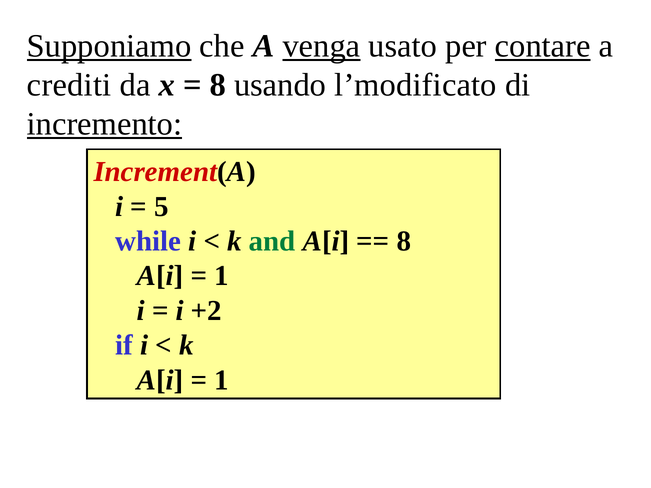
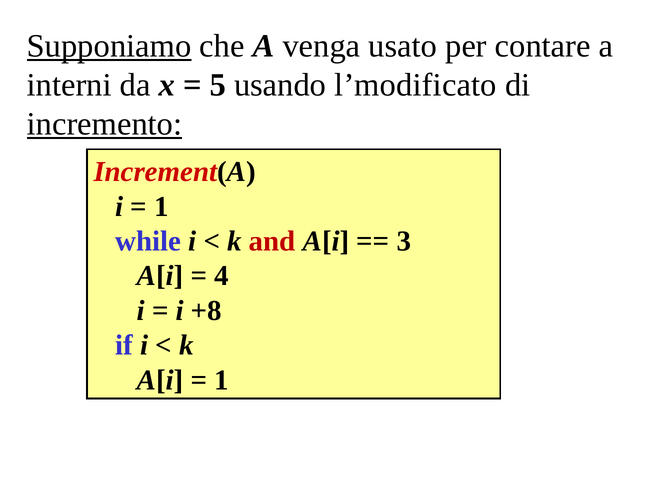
venga underline: present -> none
contare underline: present -> none
crediti: crediti -> interni
8 at (218, 85): 8 -> 5
5 at (161, 207): 5 -> 1
and colour: green -> red
8 at (404, 241): 8 -> 3
1 at (222, 276): 1 -> 4
+2: +2 -> +8
